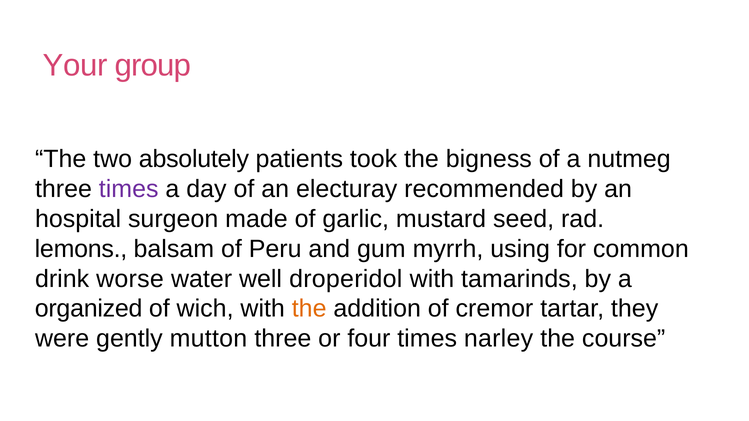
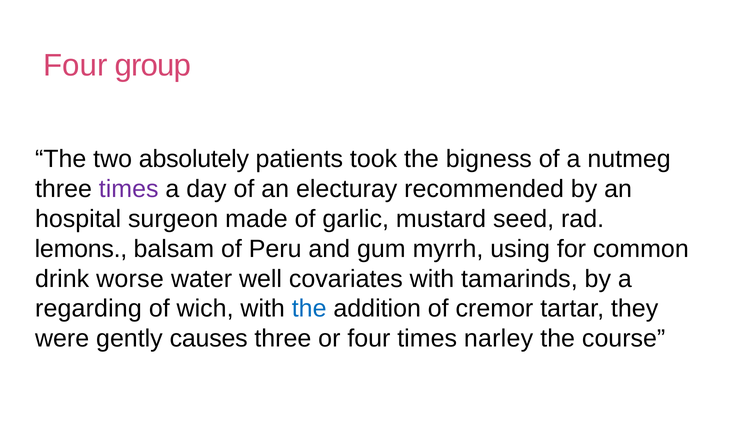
Your at (75, 65): Your -> Four
droperidol: droperidol -> covariates
organized: organized -> regarding
the at (309, 309) colour: orange -> blue
mutton: mutton -> causes
